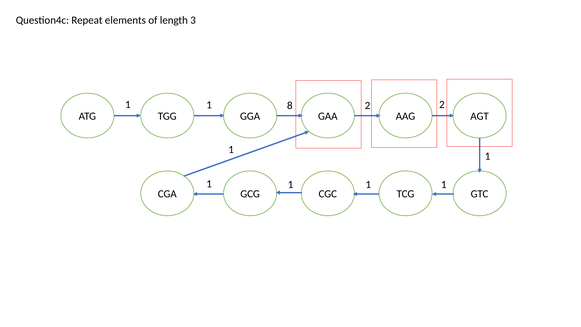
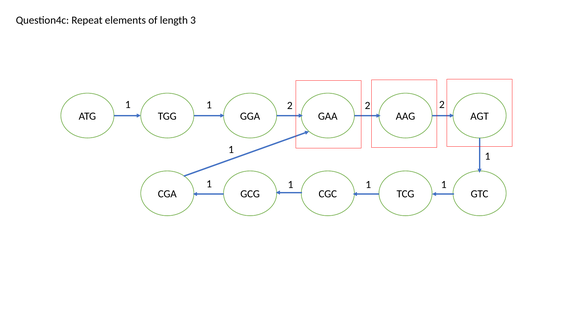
1 8: 8 -> 2
